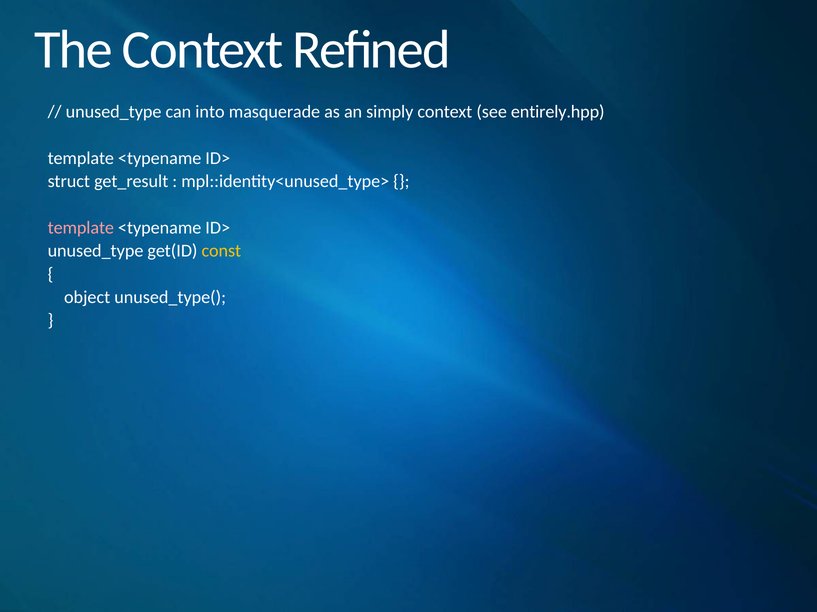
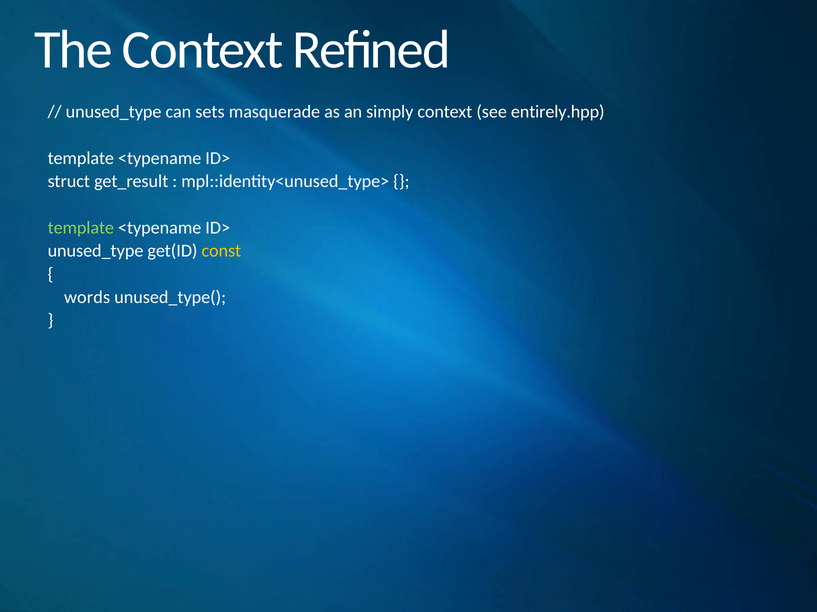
into: into -> sets
template at (81, 228) colour: pink -> light green
object: object -> words
